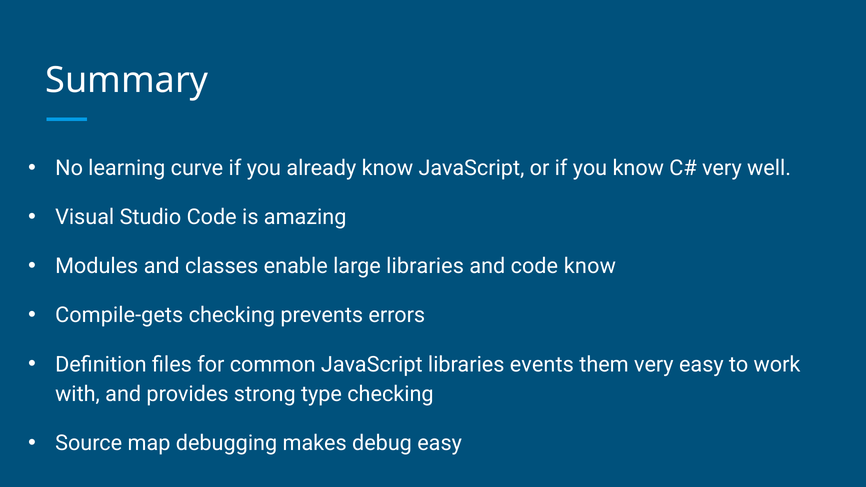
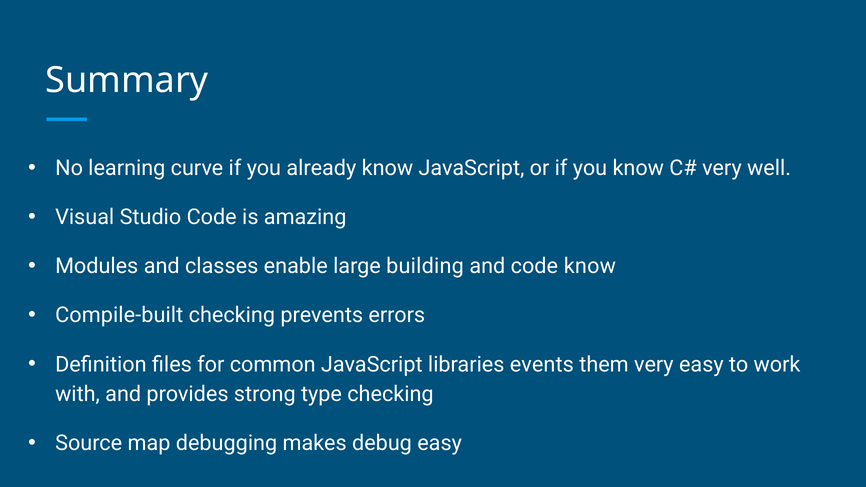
large libraries: libraries -> building
Compile-gets: Compile-gets -> Compile-built
